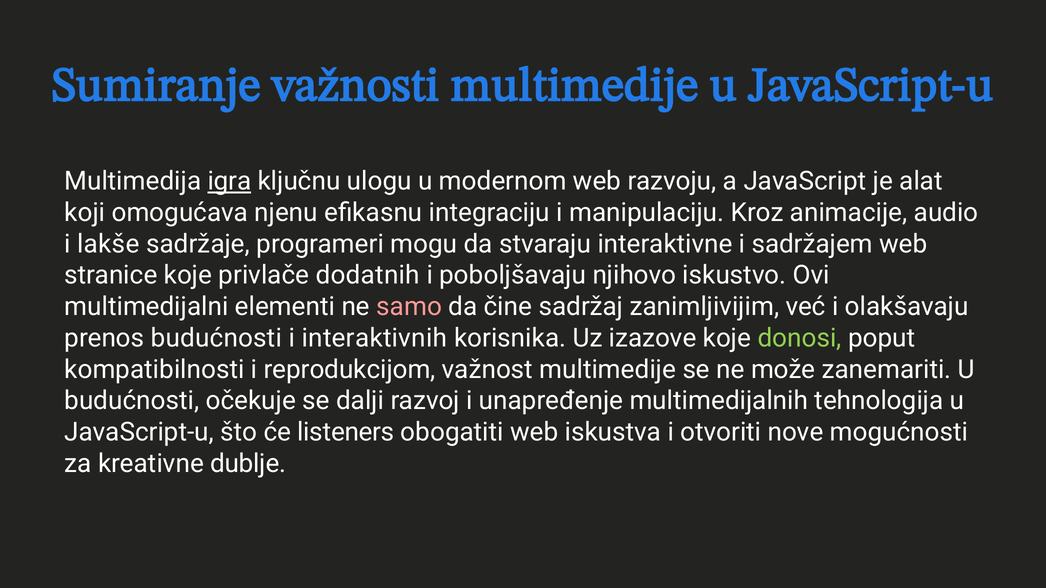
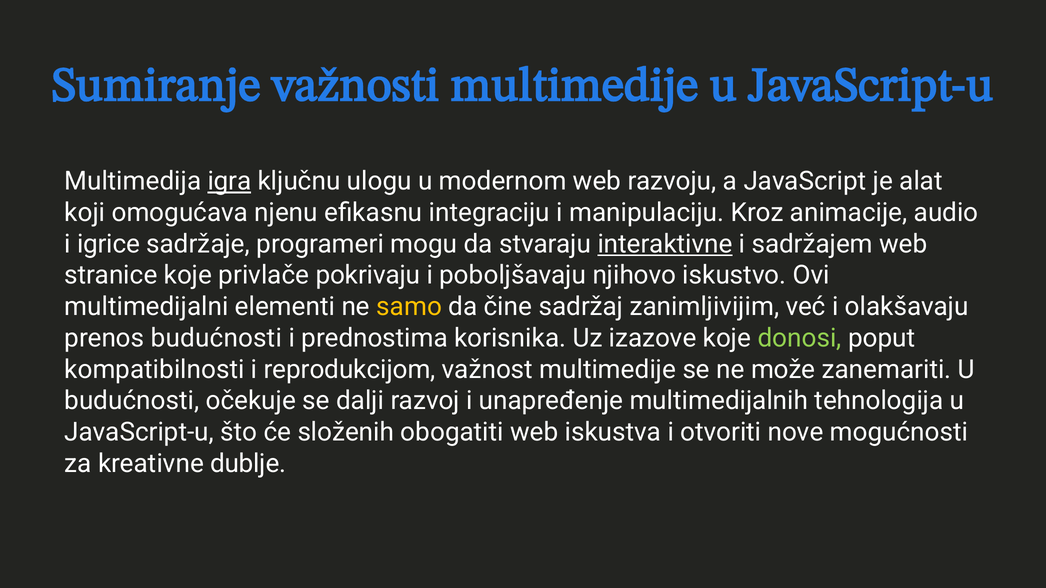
lakše: lakše -> igrice
interaktivne underline: none -> present
dodatnih: dodatnih -> pokrivaju
samo colour: pink -> yellow
interaktivnih: interaktivnih -> prednostima
listeners: listeners -> složenih
